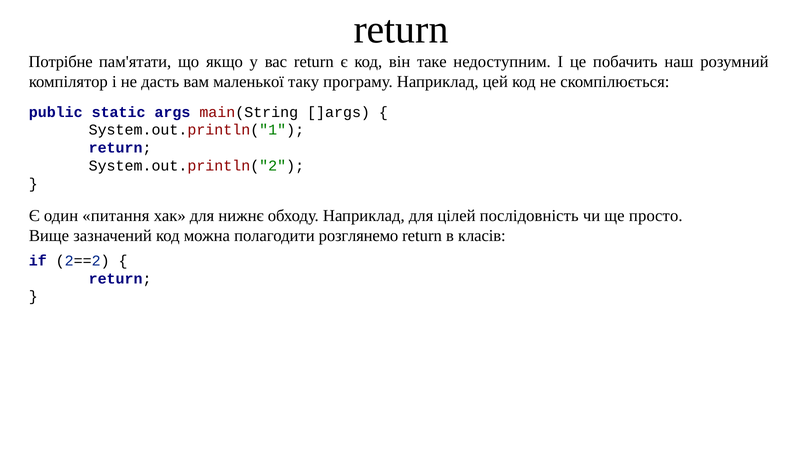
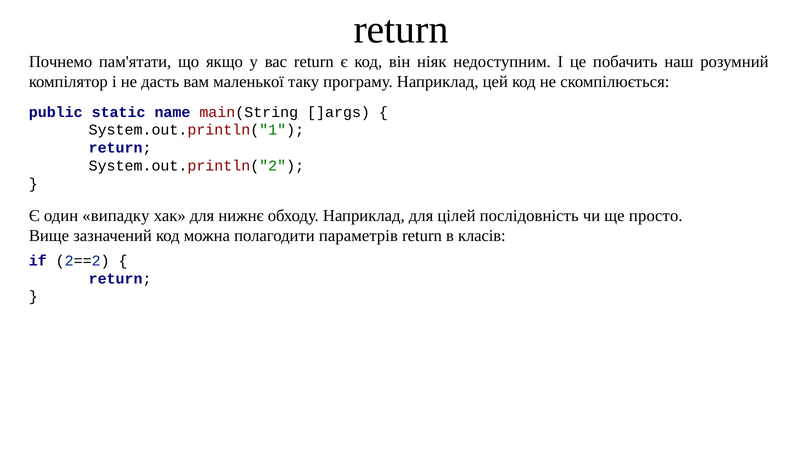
Потрібне: Потрібне -> Почнемо
таке: таке -> ніяк
args: args -> name
питання: питання -> випадку
розглянемо: розглянемо -> параметрів
